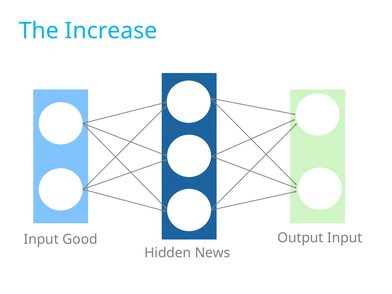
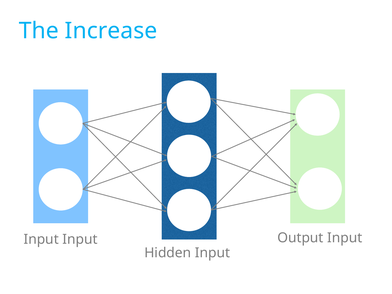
Input Good: Good -> Input
Hidden News: News -> Input
